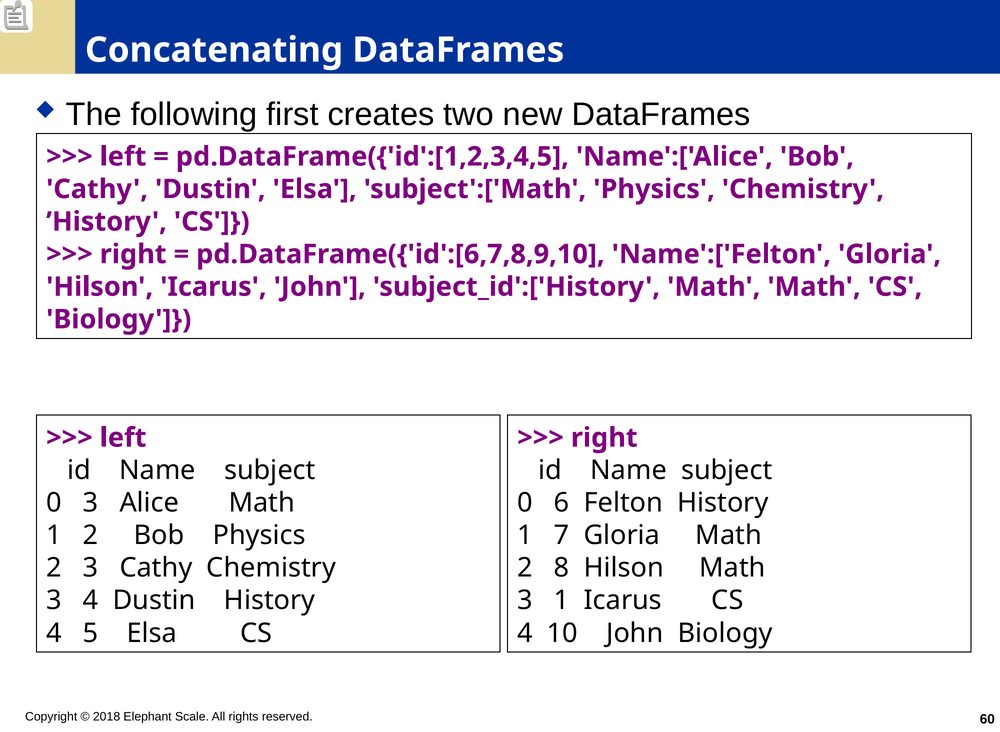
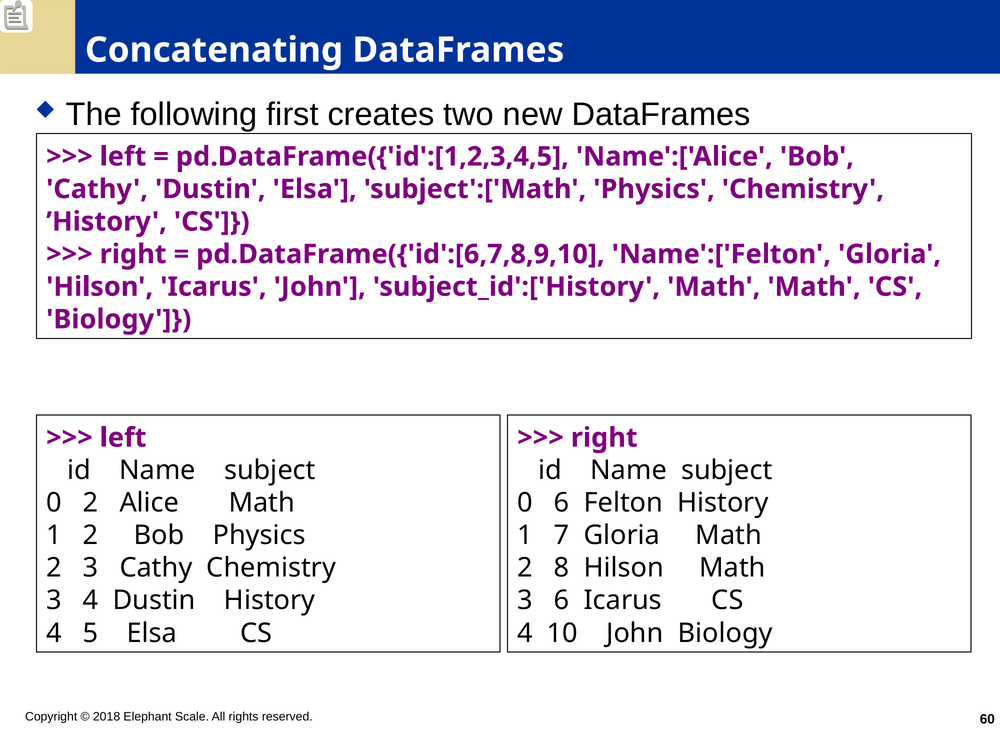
0 3: 3 -> 2
3 1: 1 -> 6
